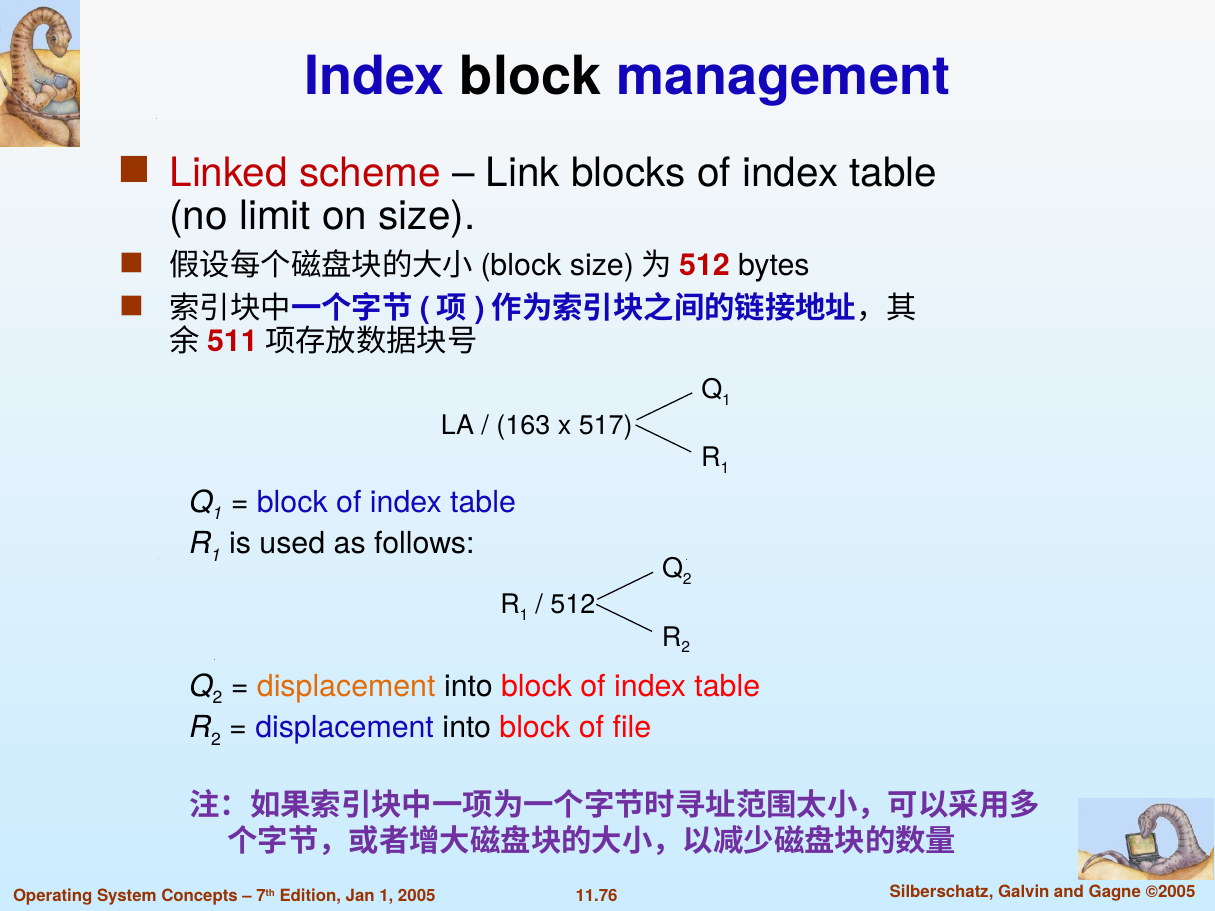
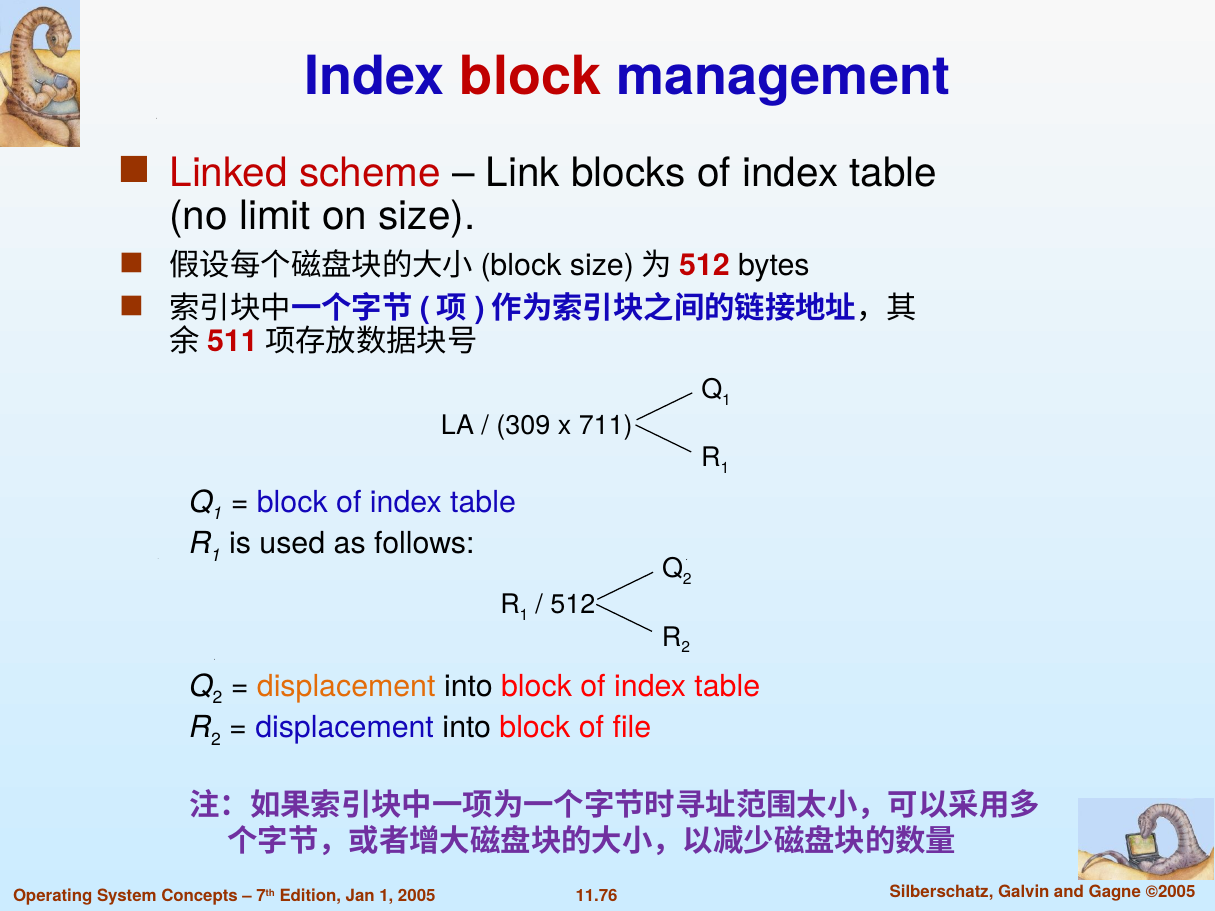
block at (531, 77) colour: black -> red
163: 163 -> 309
517: 517 -> 711
